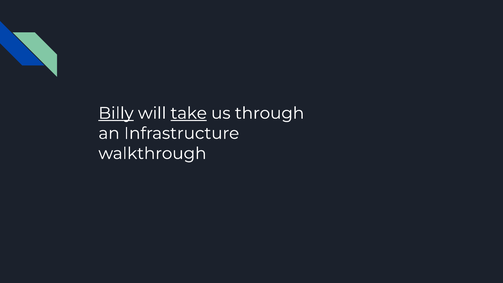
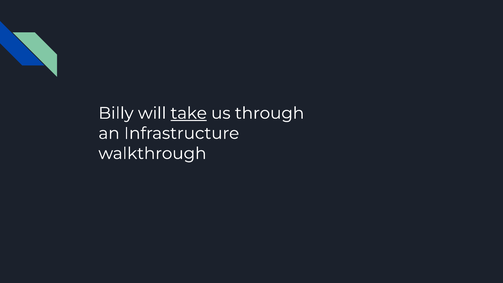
Billy underline: present -> none
